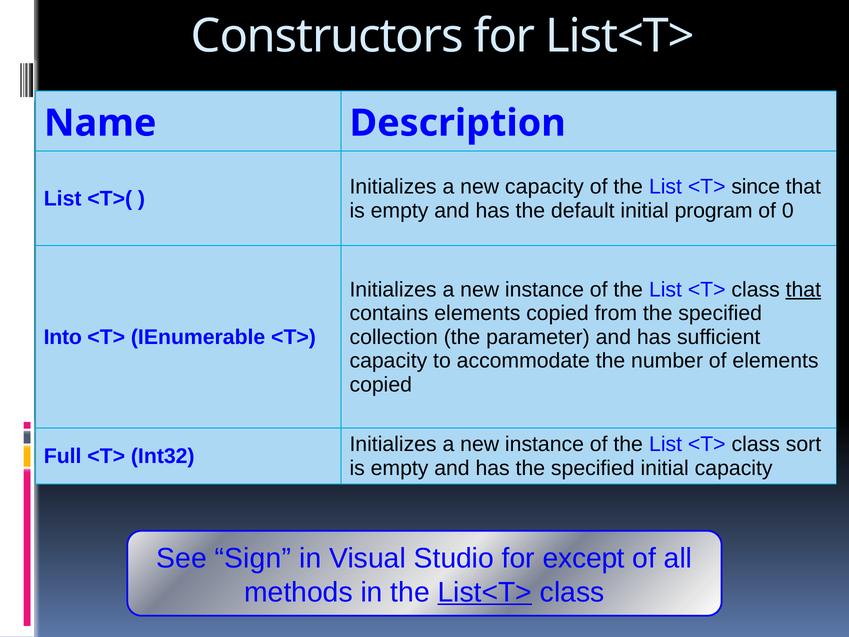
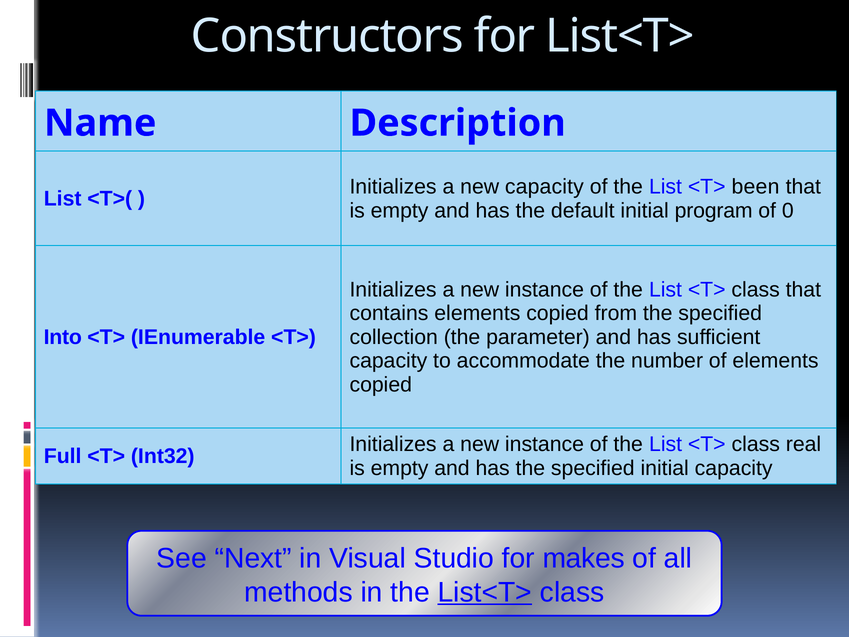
since: since -> been
that at (803, 290) underline: present -> none
sort: sort -> real
Sign: Sign -> Next
except: except -> makes
